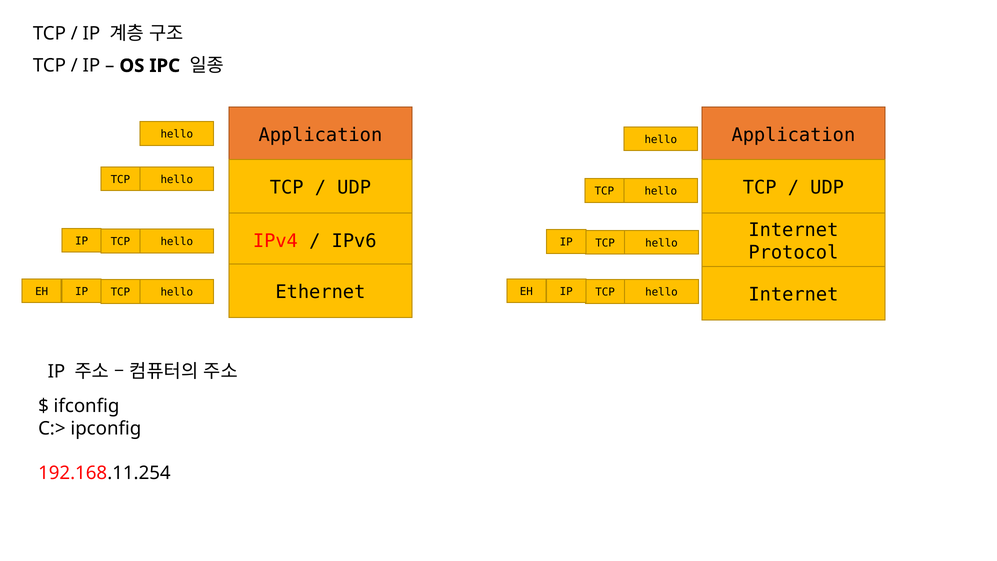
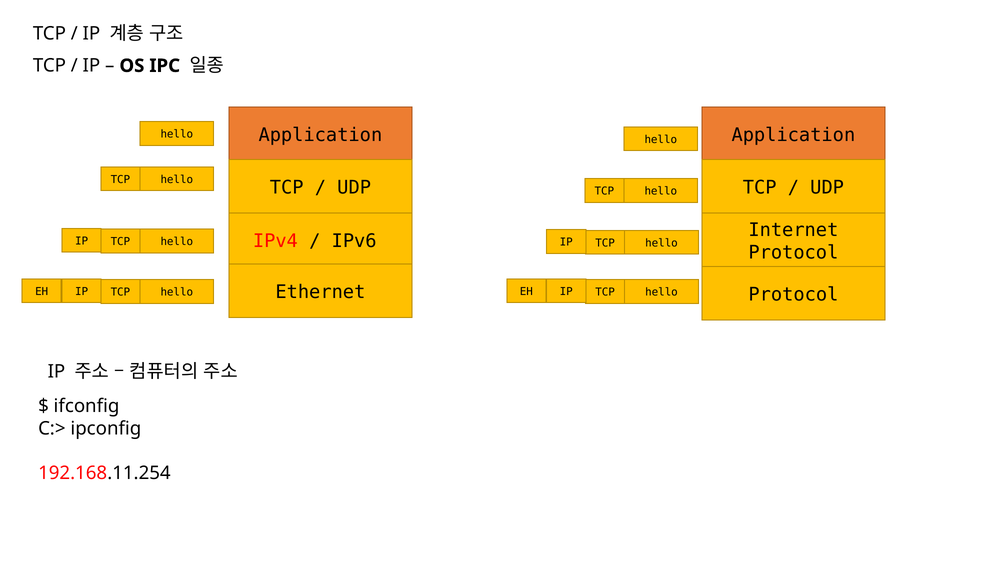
Internet at (793, 294): Internet -> Protocol
